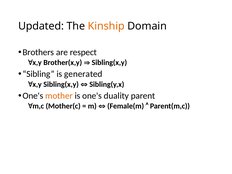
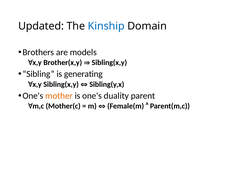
Kinship colour: orange -> blue
respect: respect -> models
generated: generated -> generating
